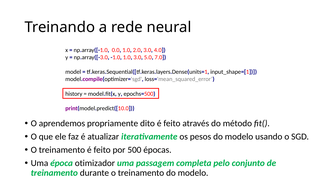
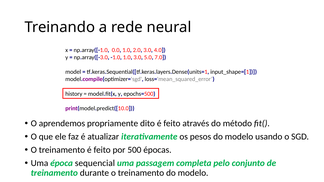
otimizador: otimizador -> sequencial
